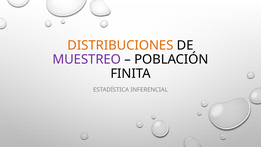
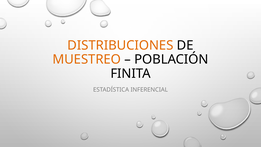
MUESTREO colour: purple -> orange
